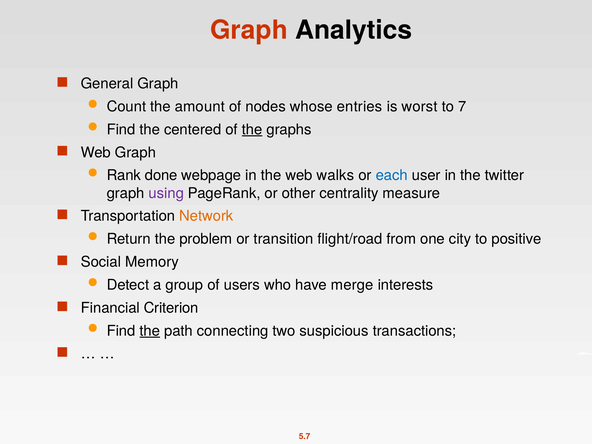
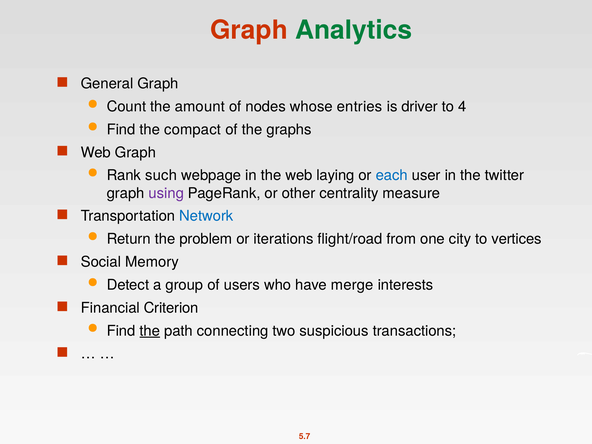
Analytics colour: black -> green
worst: worst -> driver
7: 7 -> 4
centered: centered -> compact
the at (252, 130) underline: present -> none
done: done -> such
walks: walks -> laying
Network colour: orange -> blue
transition: transition -> iterations
positive: positive -> vertices
